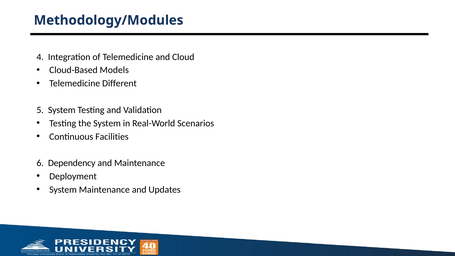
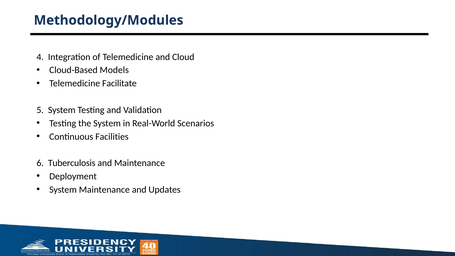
Different: Different -> Facilitate
Dependency: Dependency -> Tuberculosis
